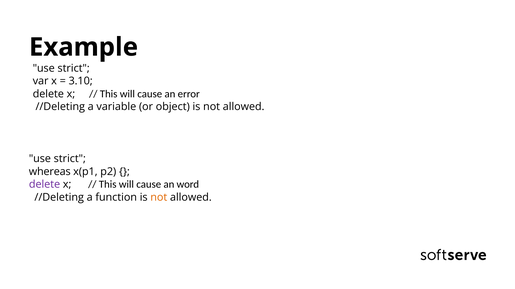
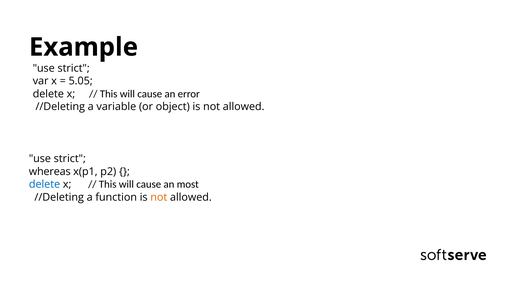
3.10: 3.10 -> 5.05
delete at (45, 185) colour: purple -> blue
word: word -> most
